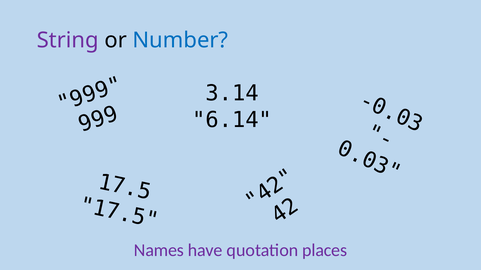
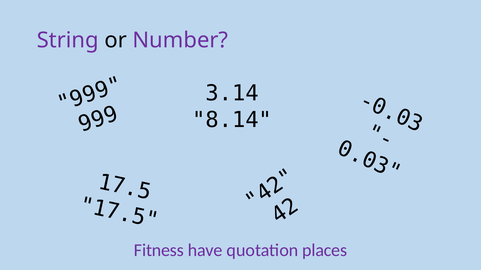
Number colour: blue -> purple
6.14: 6.14 -> 8.14
Names: Names -> Fitness
